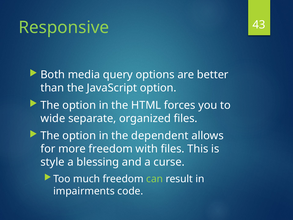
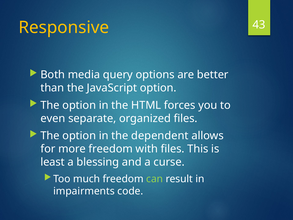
Responsive colour: light green -> yellow
wide: wide -> even
style: style -> least
